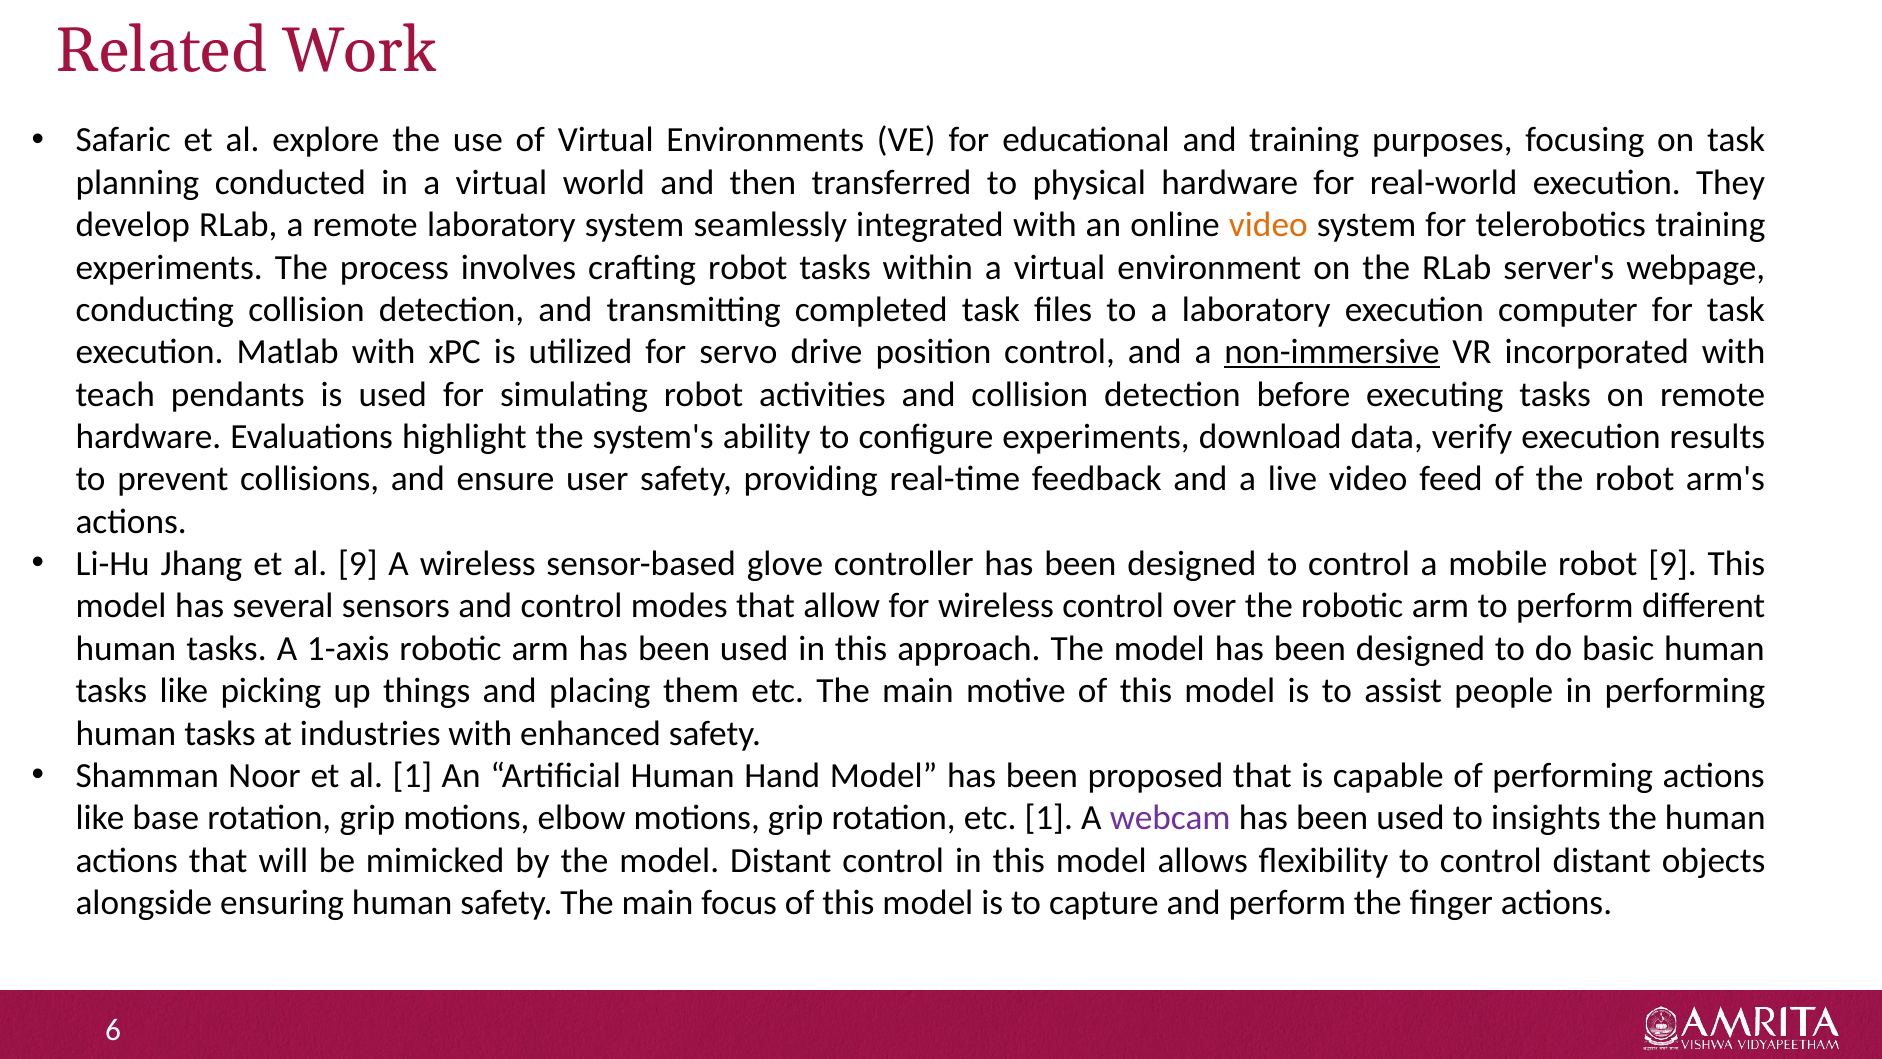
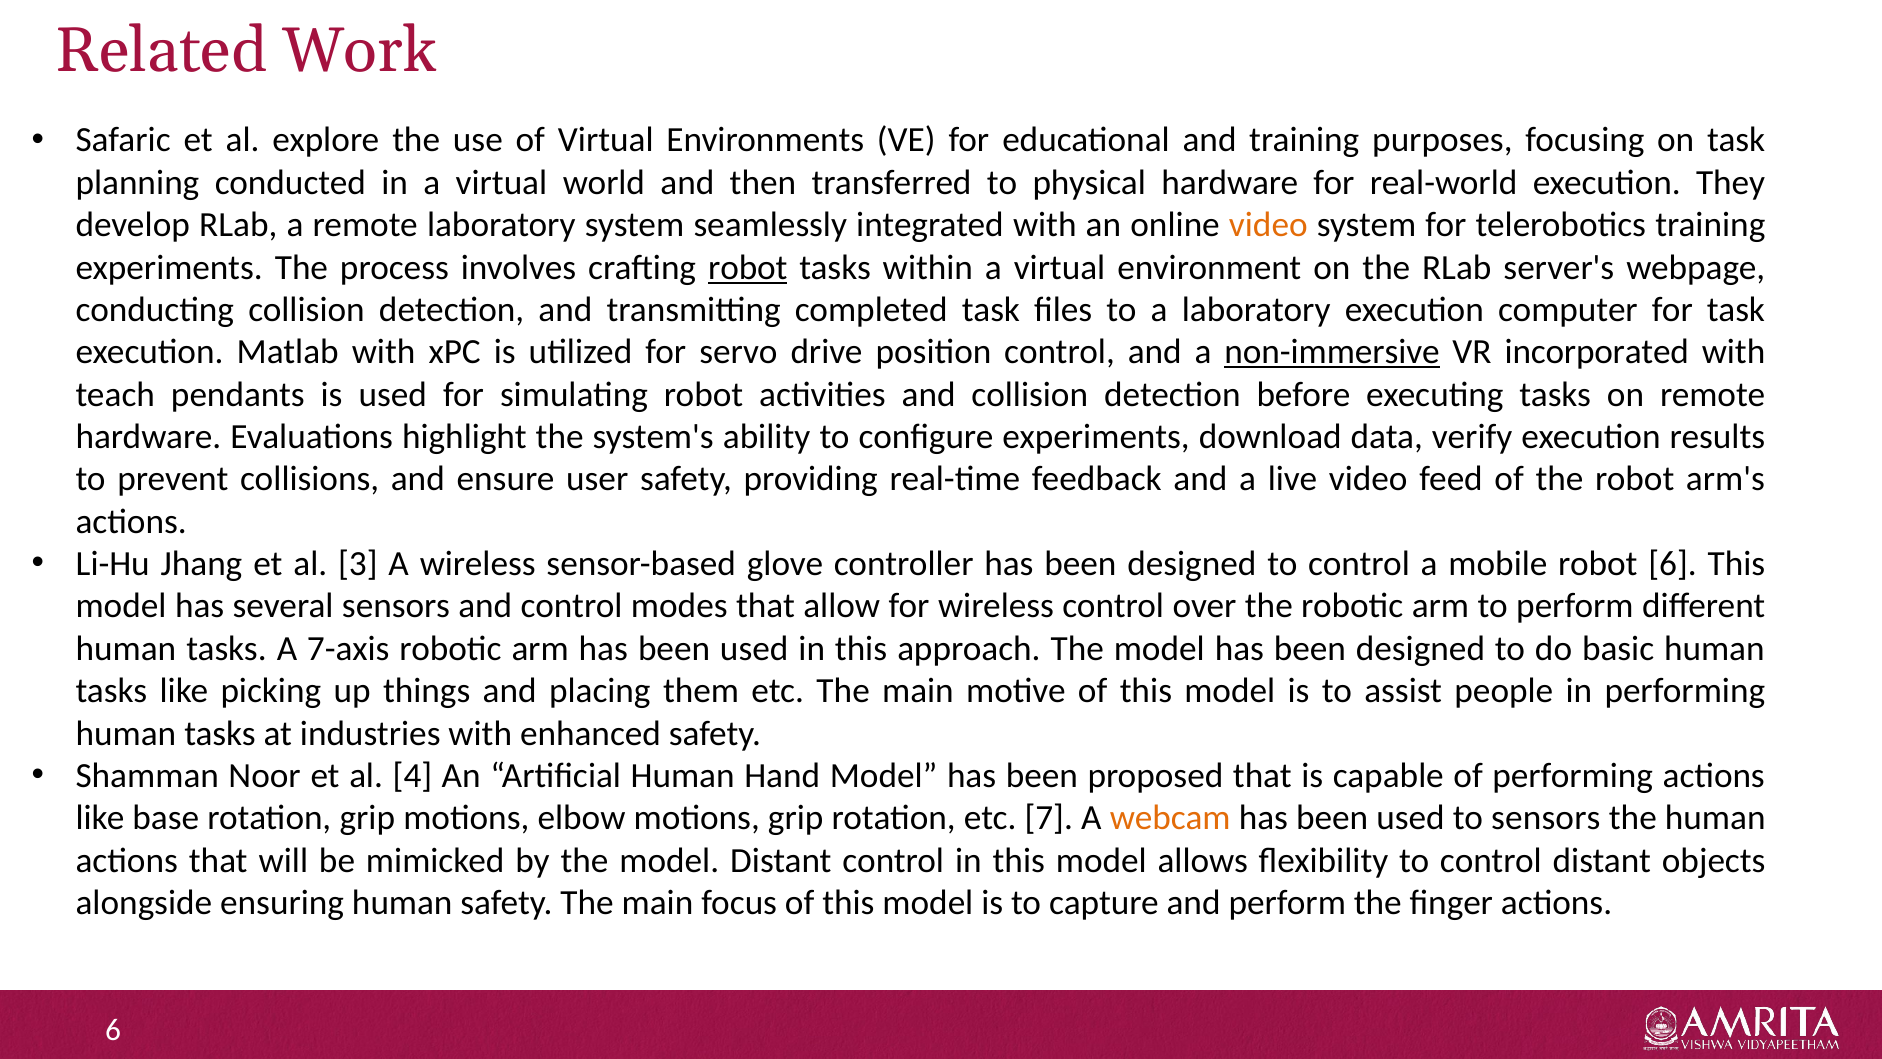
robot at (748, 267) underline: none -> present
al 9: 9 -> 3
robot 9: 9 -> 6
1-axis: 1-axis -> 7-axis
al 1: 1 -> 4
etc 1: 1 -> 7
webcam colour: purple -> orange
to insights: insights -> sensors
